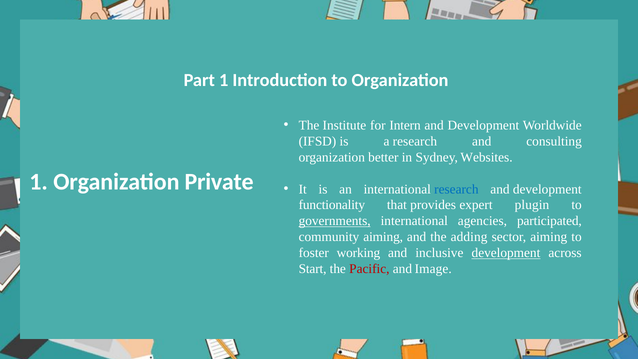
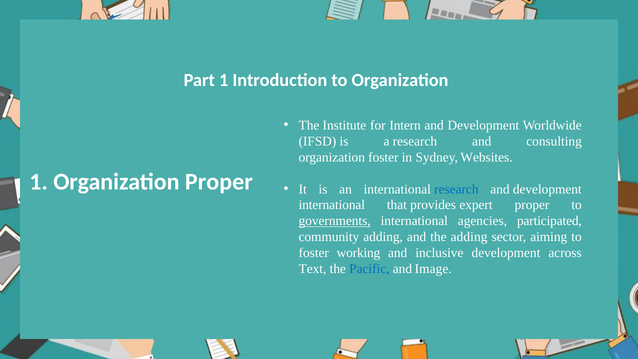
organization better: better -> foster
Organization Private: Private -> Proper
functionality at (332, 205): functionality -> international
expert plugin: plugin -> proper
community aiming: aiming -> adding
development at (506, 253) underline: present -> none
Start: Start -> Text
Pacific colour: red -> blue
